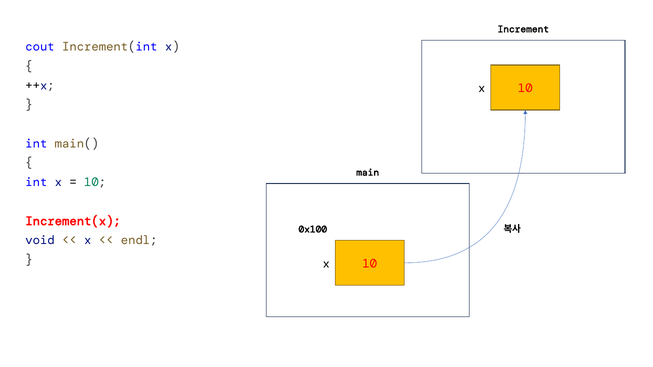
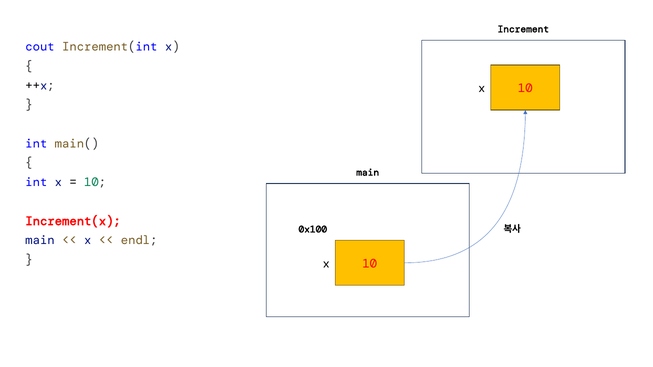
void at (40, 241): void -> main
